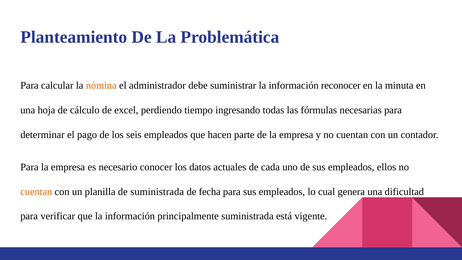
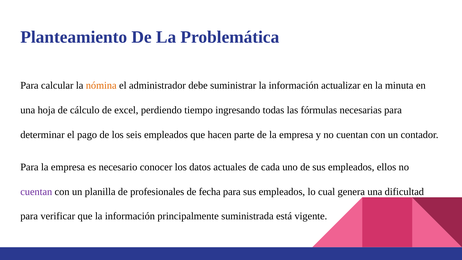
reconocer: reconocer -> actualizar
cuentan at (36, 192) colour: orange -> purple
de suministrada: suministrada -> profesionales
